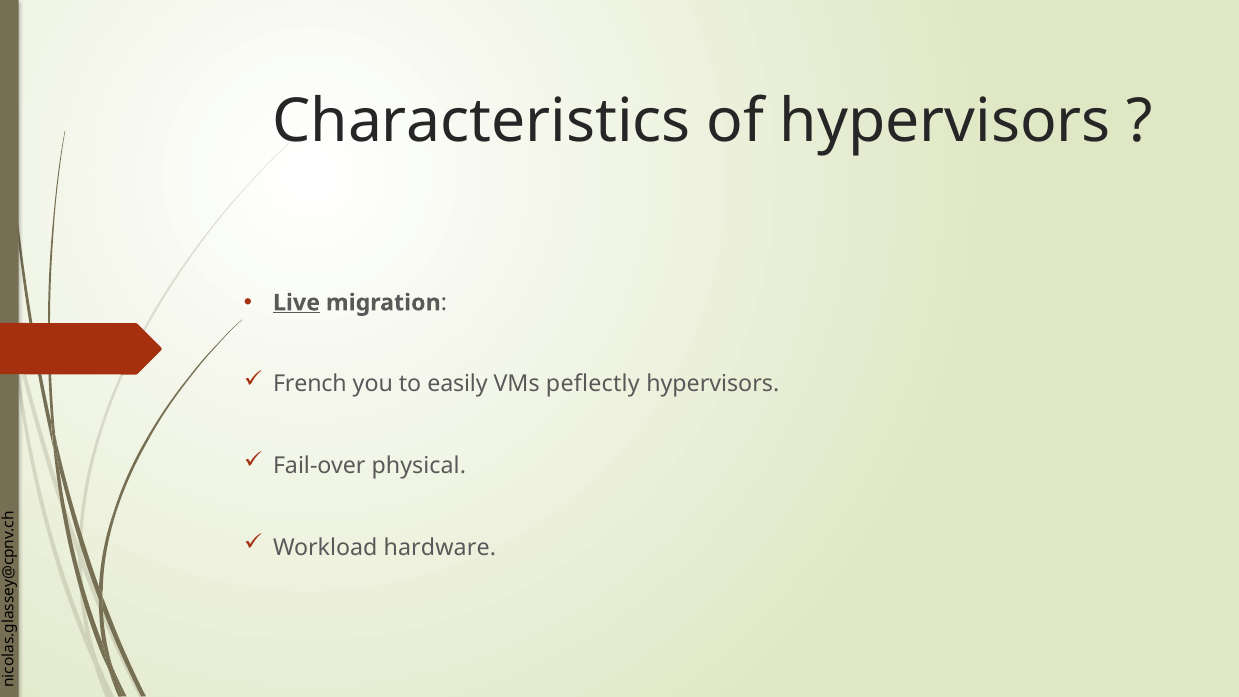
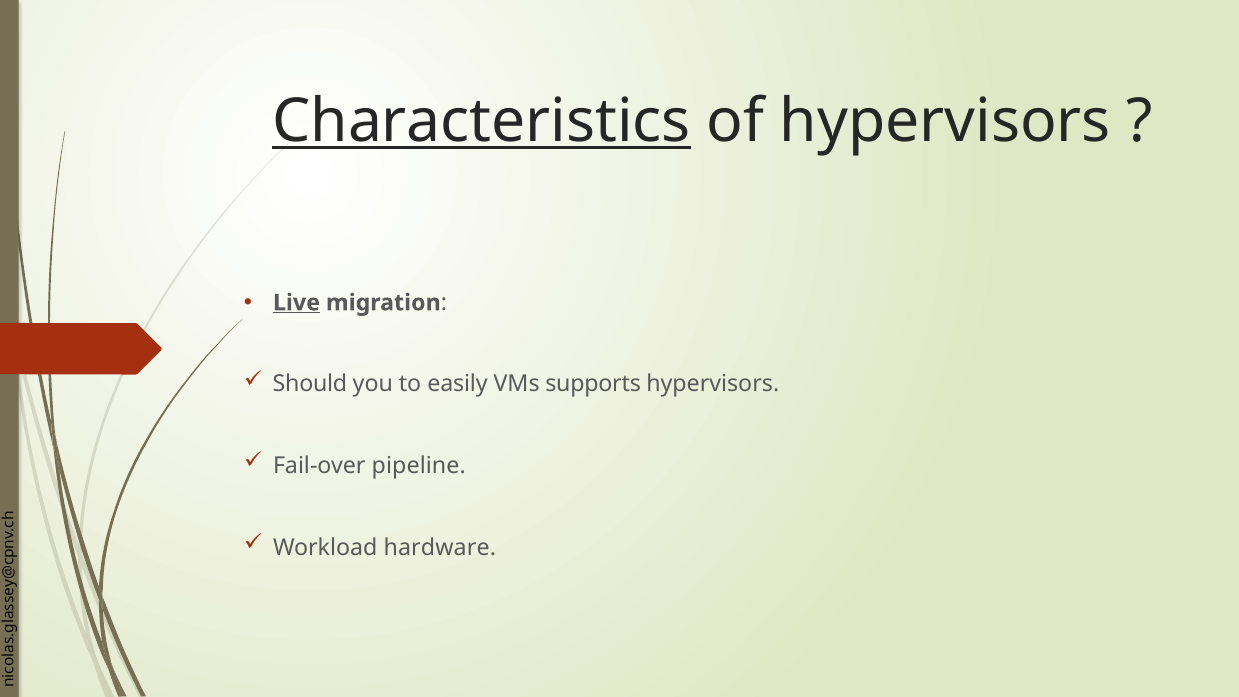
Characteristics underline: none -> present
French: French -> Should
peflectly: peflectly -> supports
physical: physical -> pipeline
